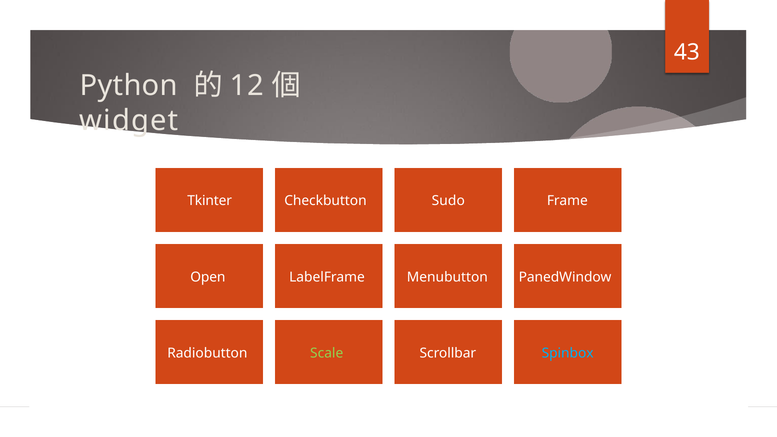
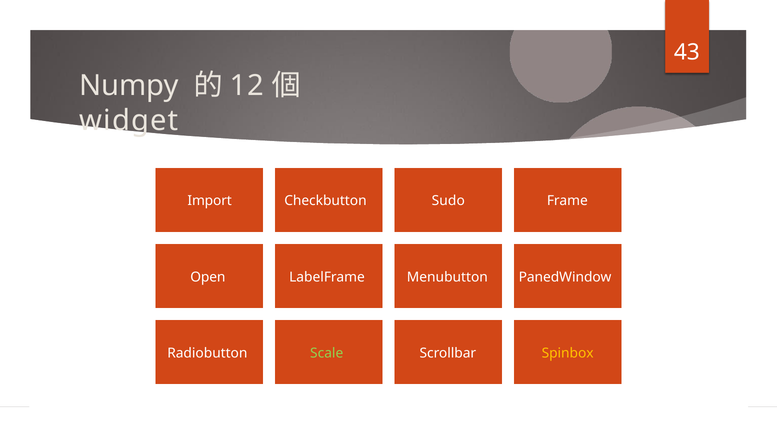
Python: Python -> Numpy
Tkinter: Tkinter -> Import
Spinbox colour: light blue -> yellow
